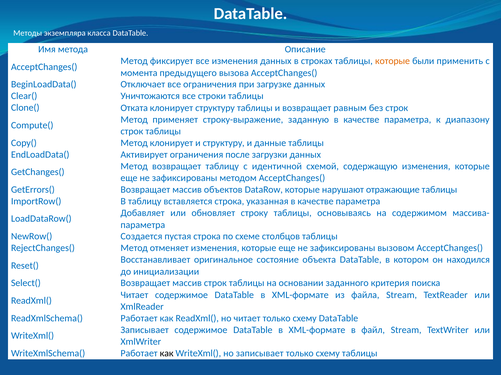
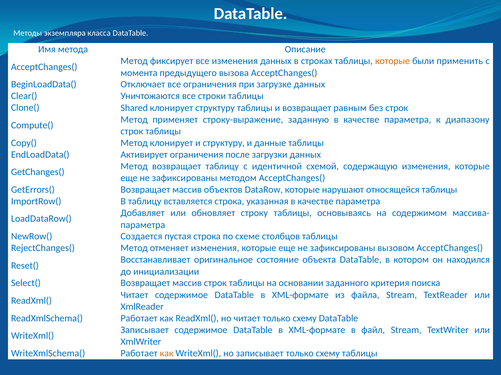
Отката: Отката -> Shared
отражающие: отражающие -> относящейся
как at (167, 354) colour: black -> orange
